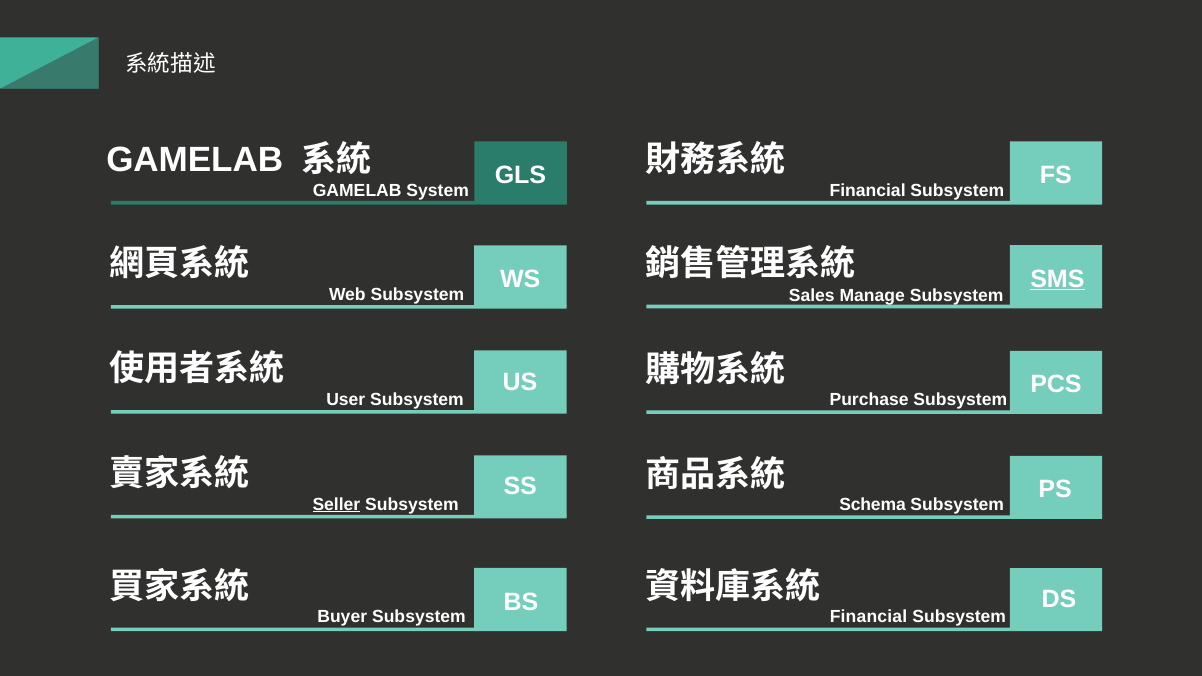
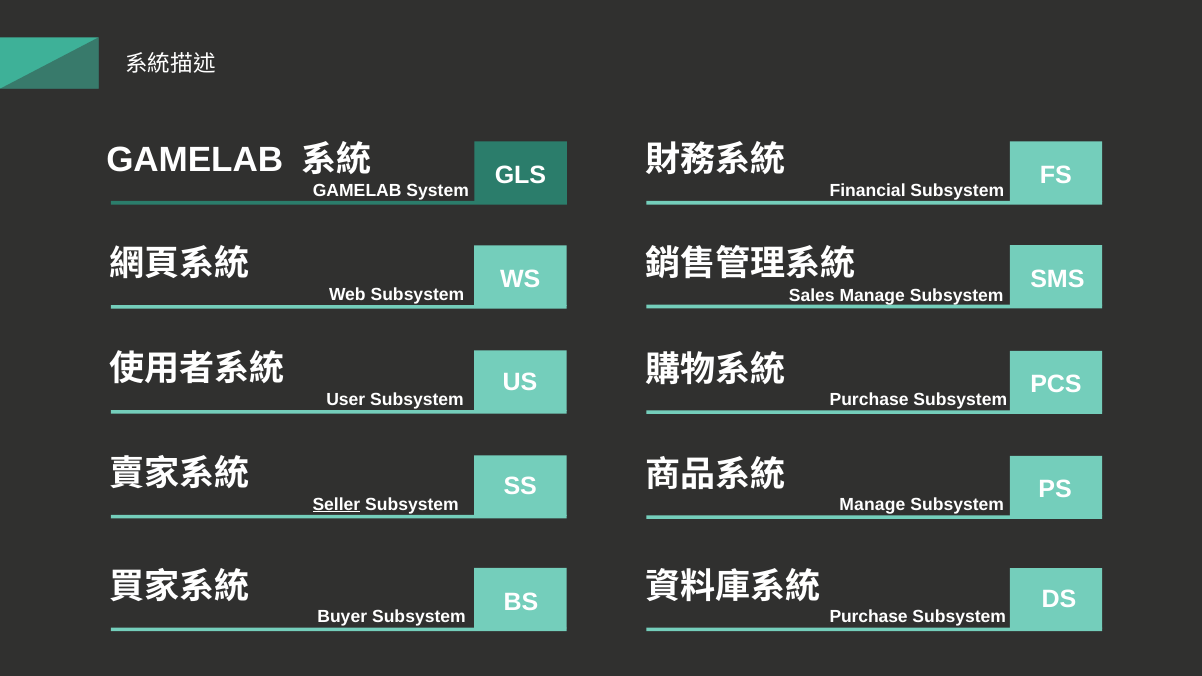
SMS underline: present -> none
Schema at (873, 505): Schema -> Manage
Financial at (868, 617): Financial -> Purchase
